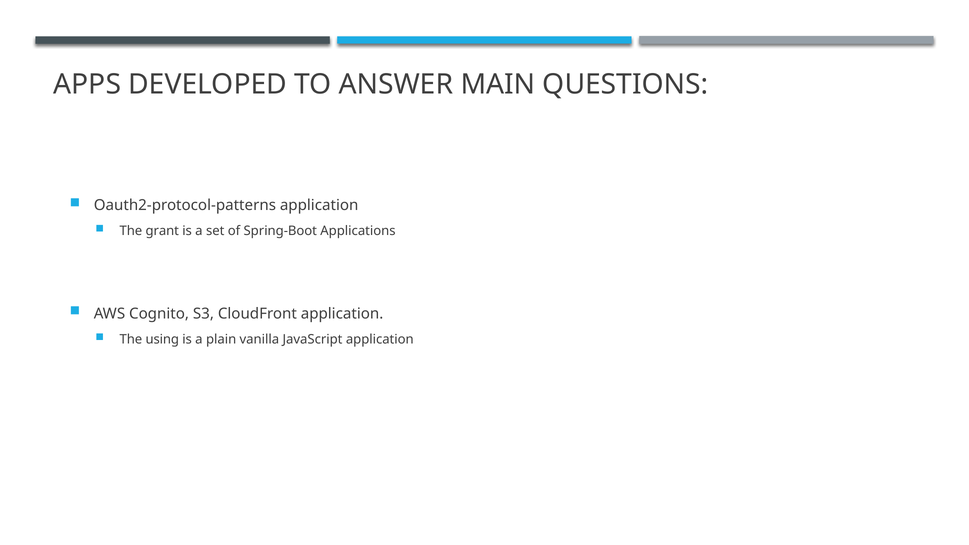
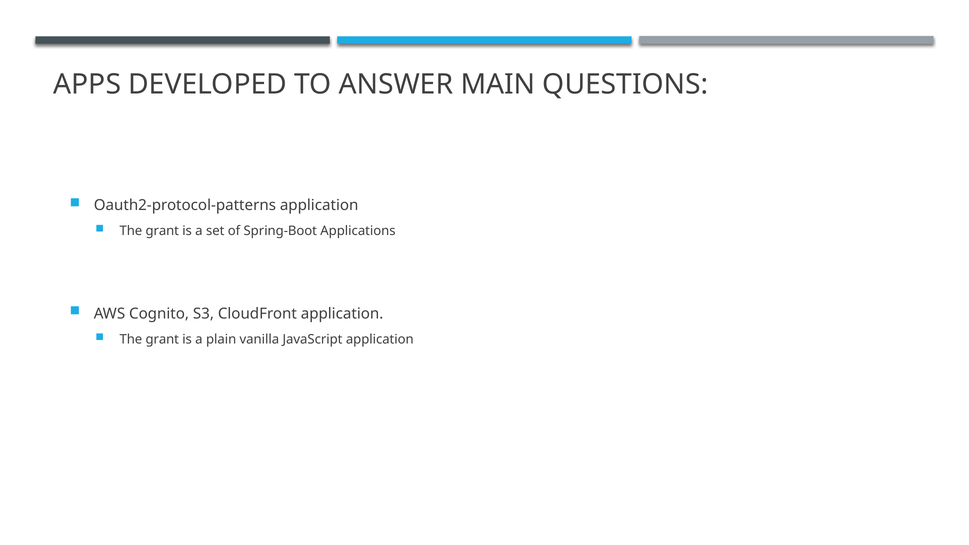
using at (162, 339): using -> grant
